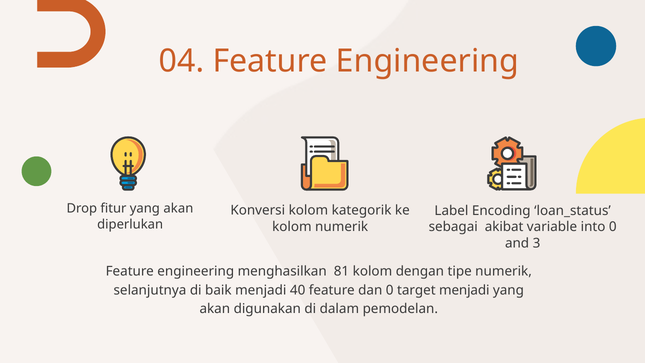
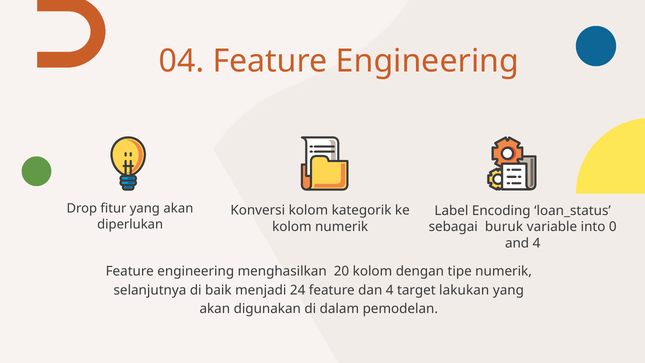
akibat: akibat -> buruk
and 3: 3 -> 4
81: 81 -> 20
40: 40 -> 24
dan 0: 0 -> 4
target menjadi: menjadi -> lakukan
